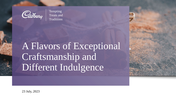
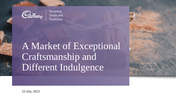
Flavors: Flavors -> Market
